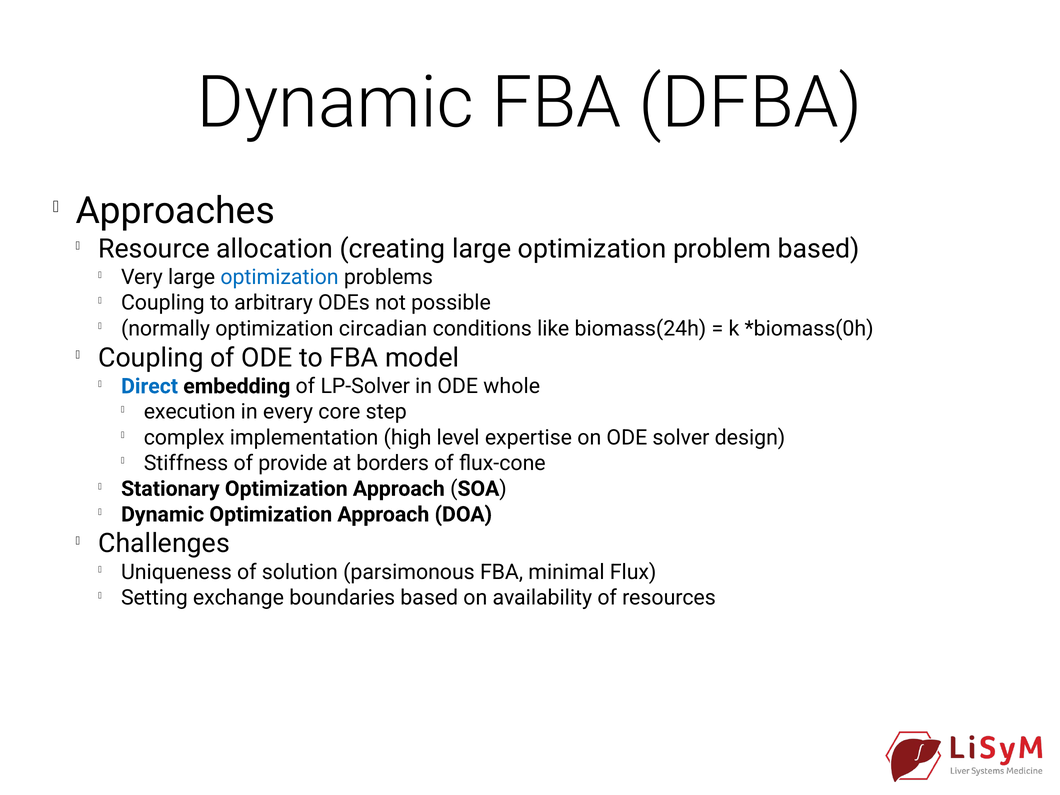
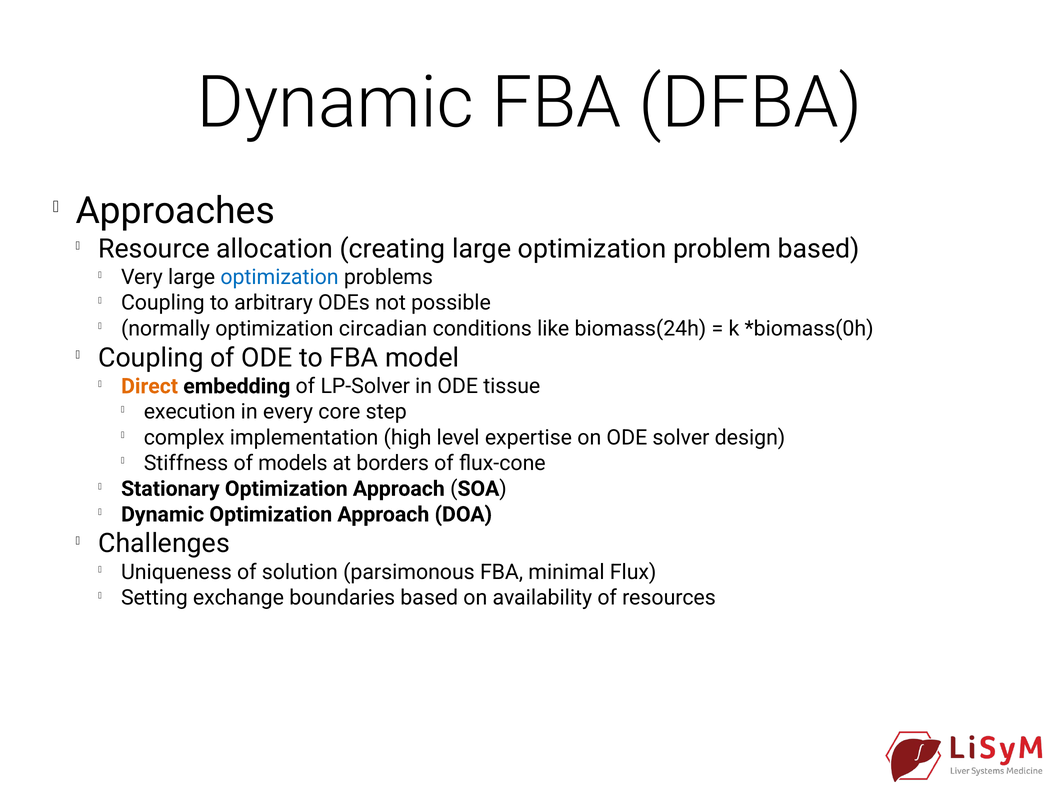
Direct colour: blue -> orange
whole: whole -> tissue
provide: provide -> models
